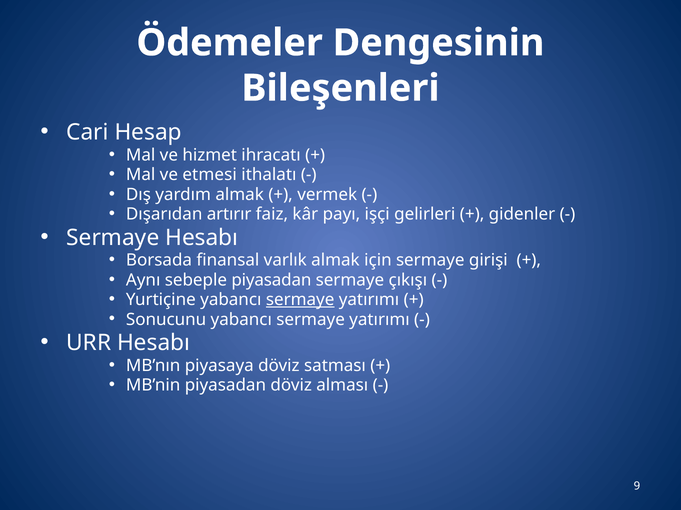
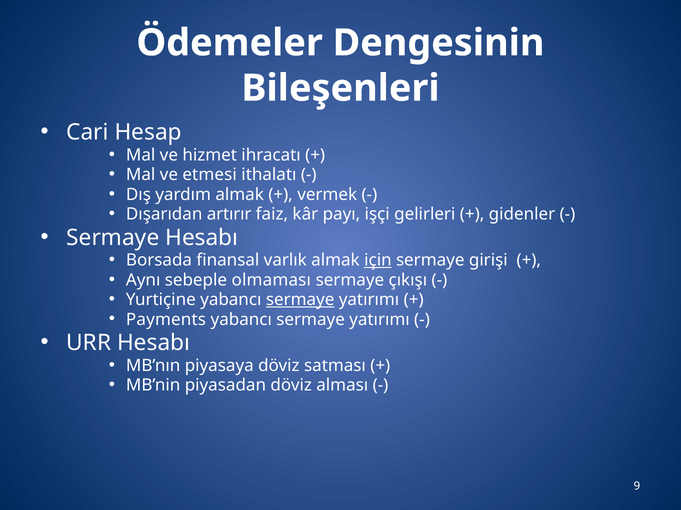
için underline: none -> present
sebeple piyasadan: piyasadan -> olmaması
Sonucunu: Sonucunu -> Payments
